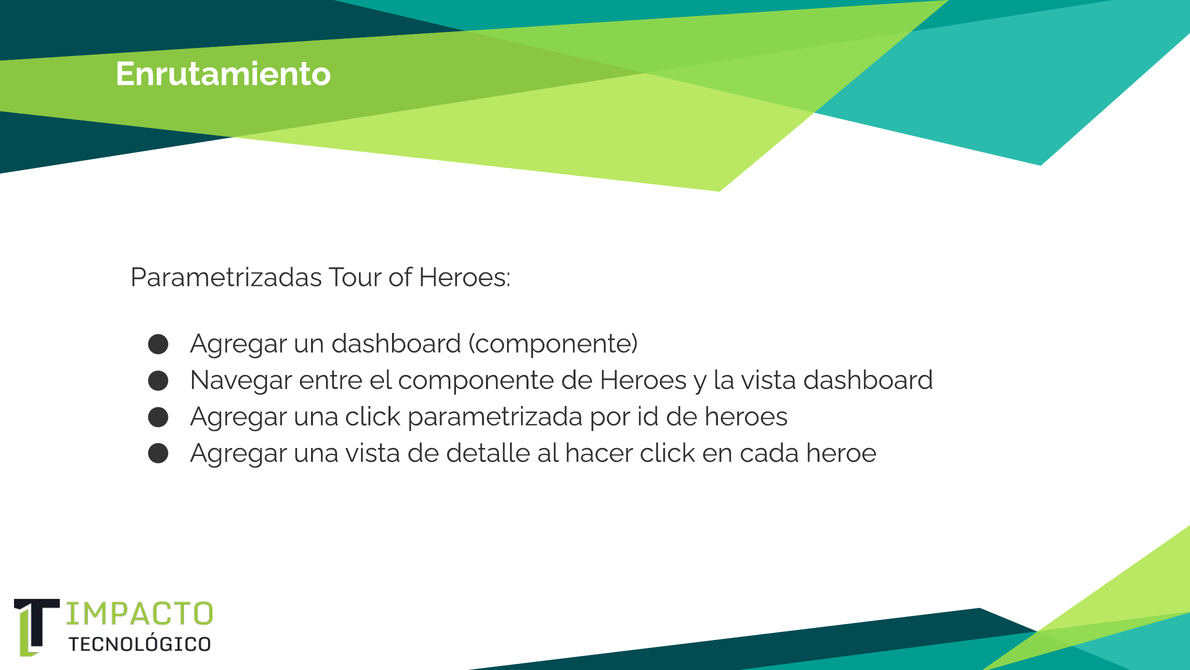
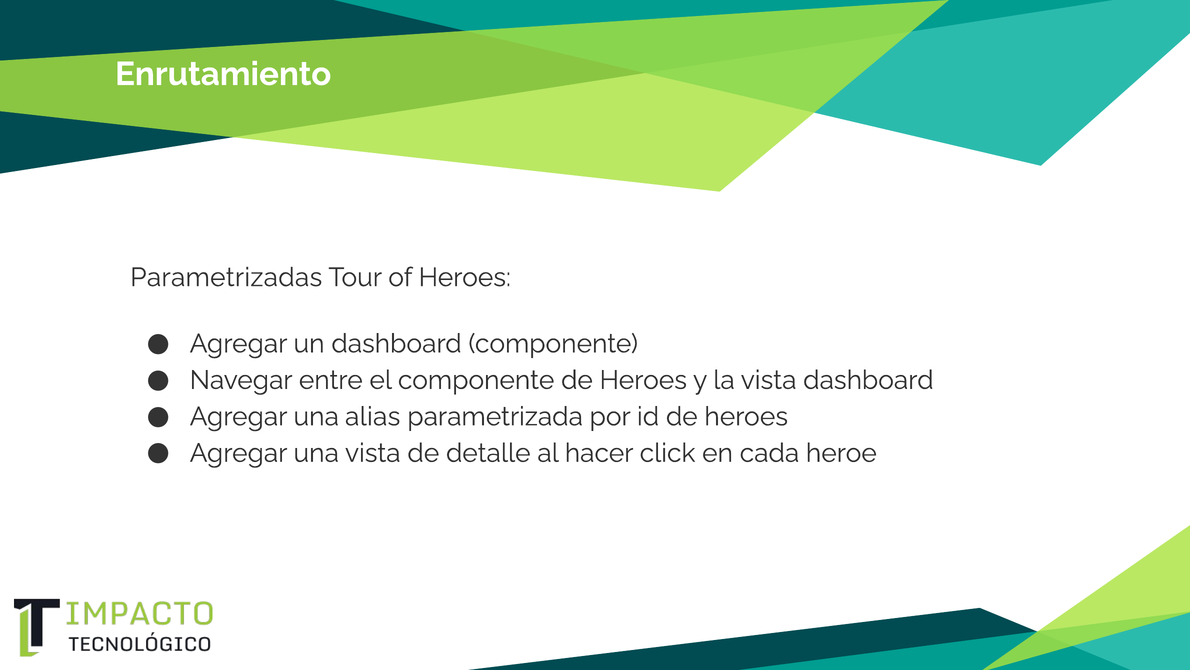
una click: click -> alias
